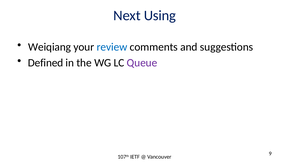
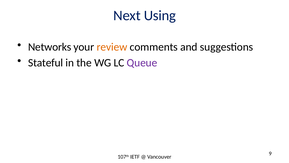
Weiqiang: Weiqiang -> Networks
review colour: blue -> orange
Defined: Defined -> Stateful
